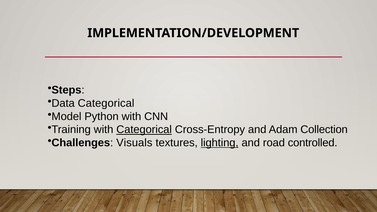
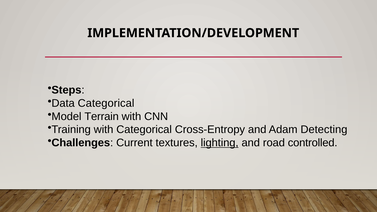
Python: Python -> Terrain
Categorical at (144, 130) underline: present -> none
Collection: Collection -> Detecting
Visuals: Visuals -> Current
